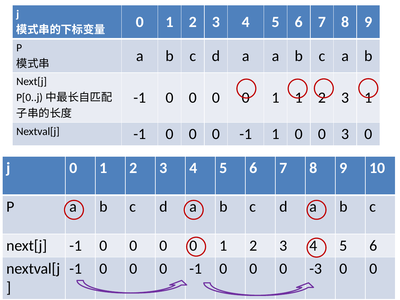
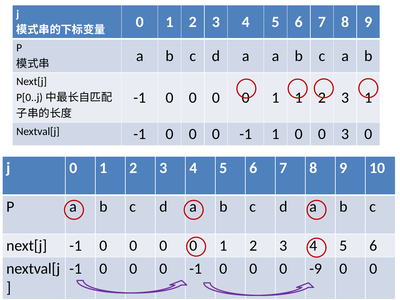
-3: -3 -> -9
